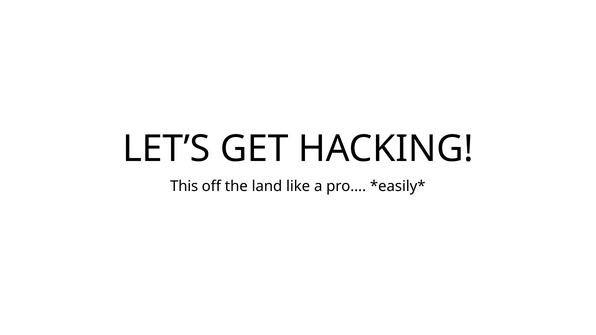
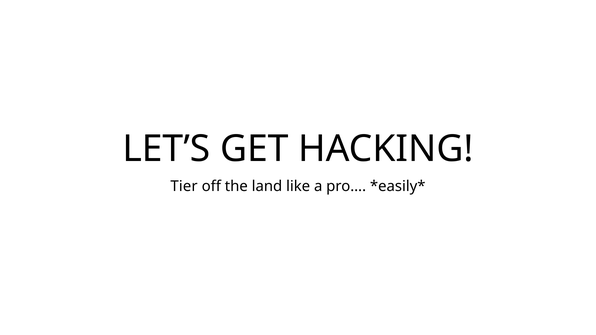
This: This -> Tier
